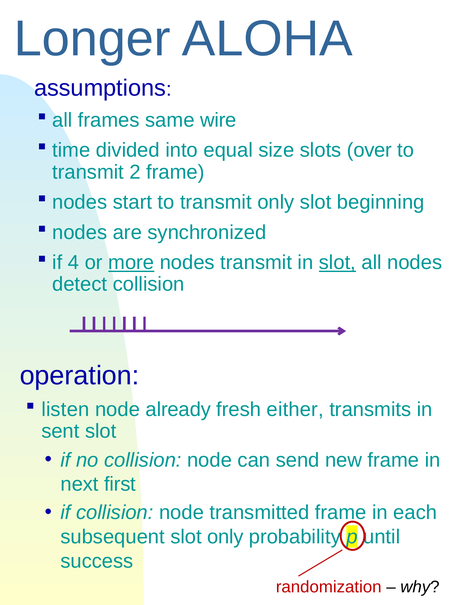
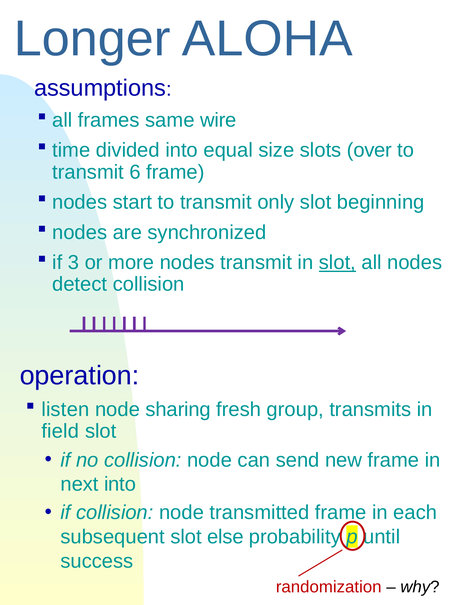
2: 2 -> 6
4: 4 -> 3
more underline: present -> none
already: already -> sharing
either: either -> group
sent: sent -> field
next first: first -> into
slot only: only -> else
